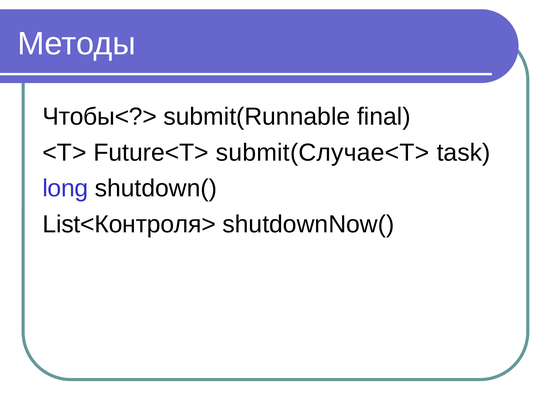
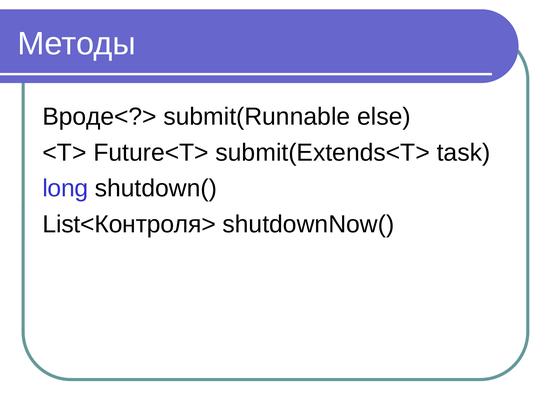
Чтобы<?>: Чтобы<?> -> Вроде<?>
final: final -> else
submit(Случае<T>: submit(Случае<T> -> submit(Extends<T>
